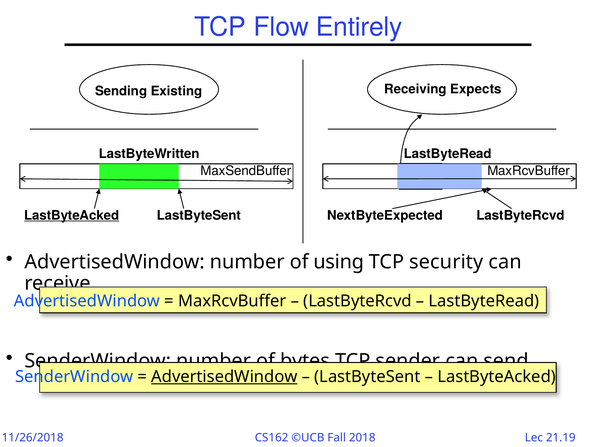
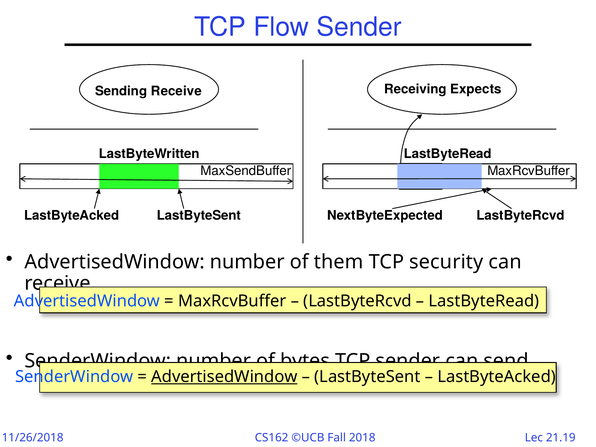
Flow Entirely: Entirely -> Sender
Sending Existing: Existing -> Receive
LastByteAcked at (72, 215) underline: present -> none
using: using -> them
